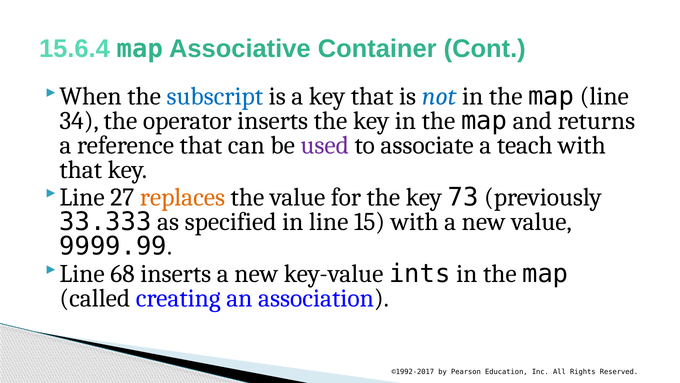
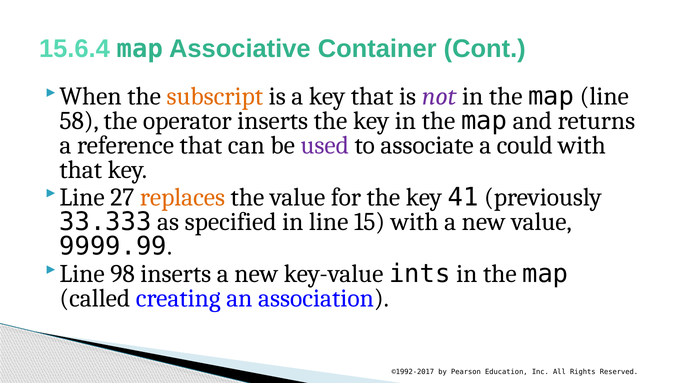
subscript colour: blue -> orange
not colour: blue -> purple
34: 34 -> 58
teach: teach -> could
73: 73 -> 41
68: 68 -> 98
